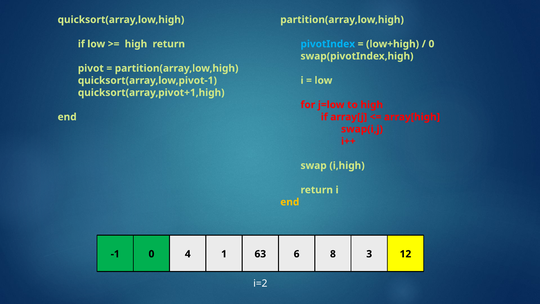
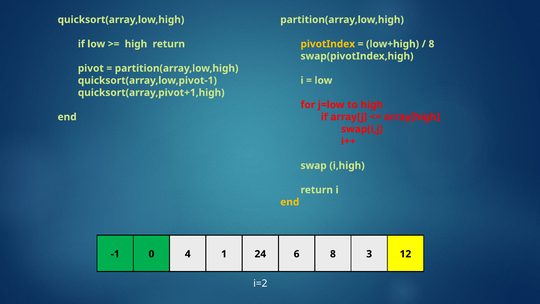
pivotIndex colour: light blue -> yellow
0 at (431, 44): 0 -> 8
63: 63 -> 24
